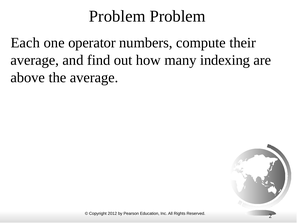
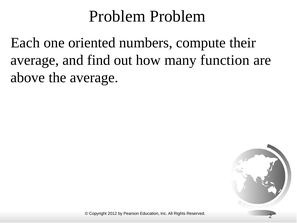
operator: operator -> oriented
indexing: indexing -> function
